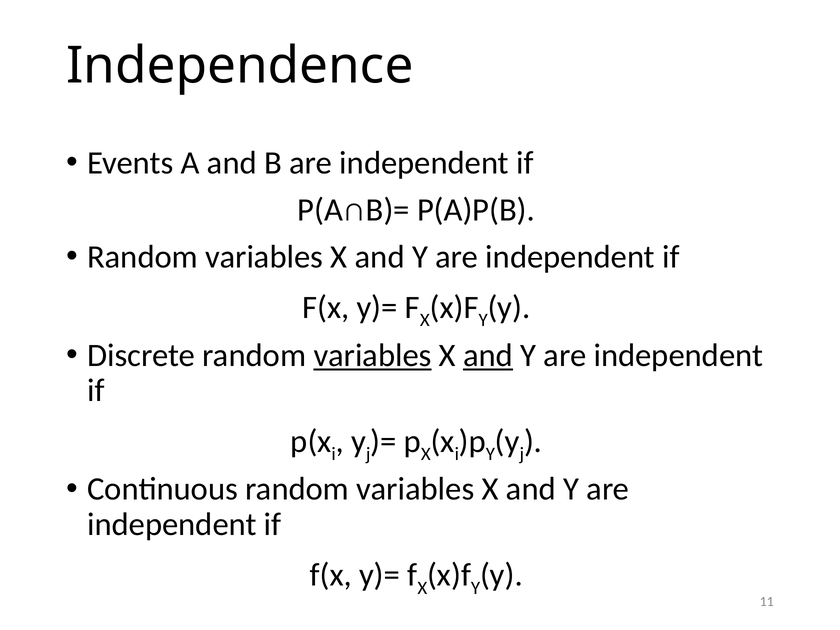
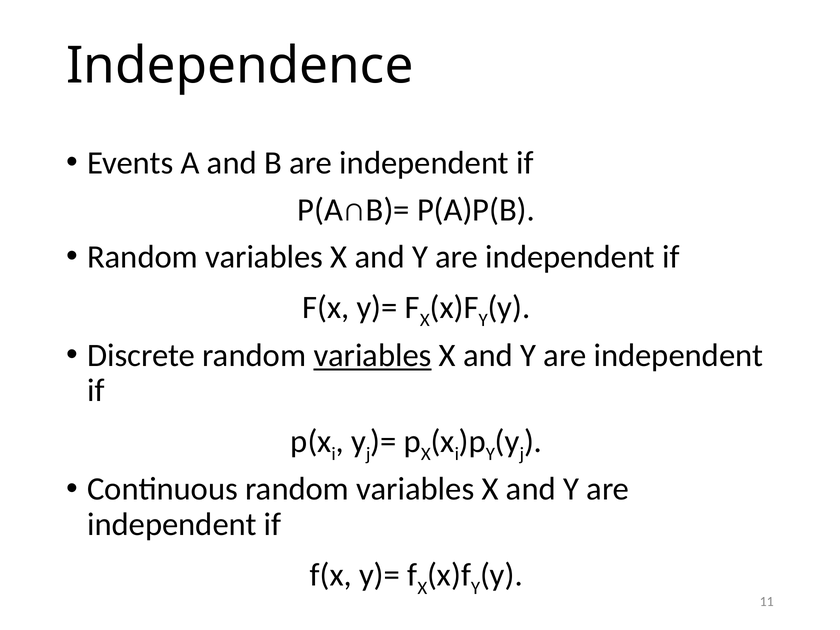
and at (488, 355) underline: present -> none
